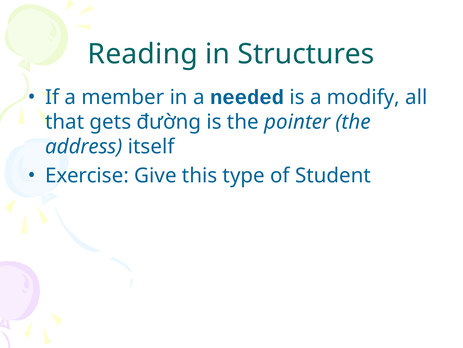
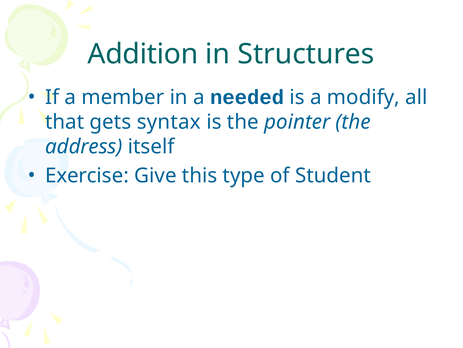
Reading: Reading -> Addition
đường: đường -> syntax
